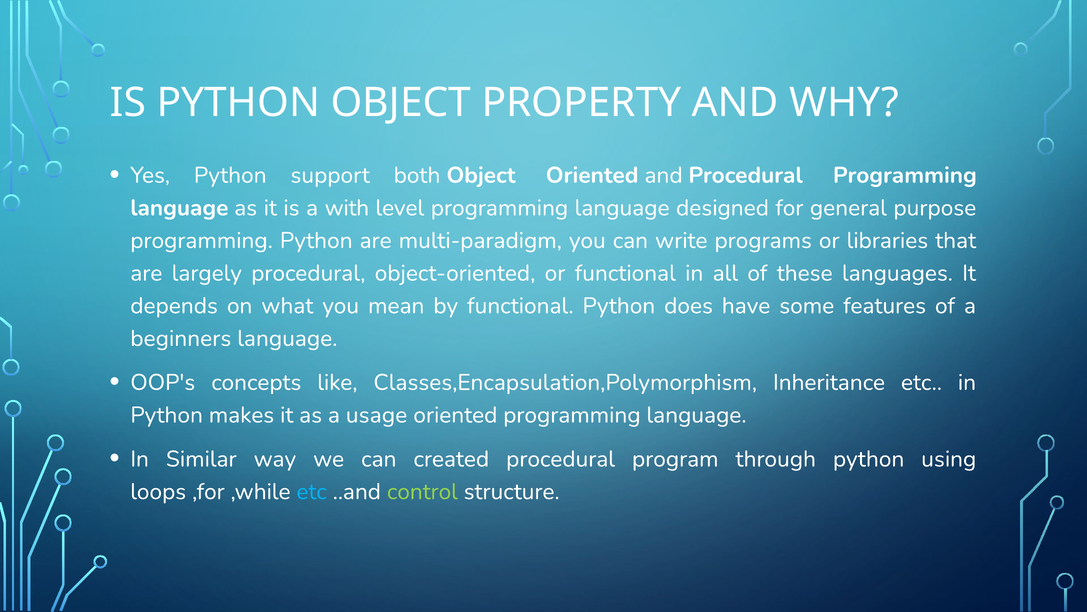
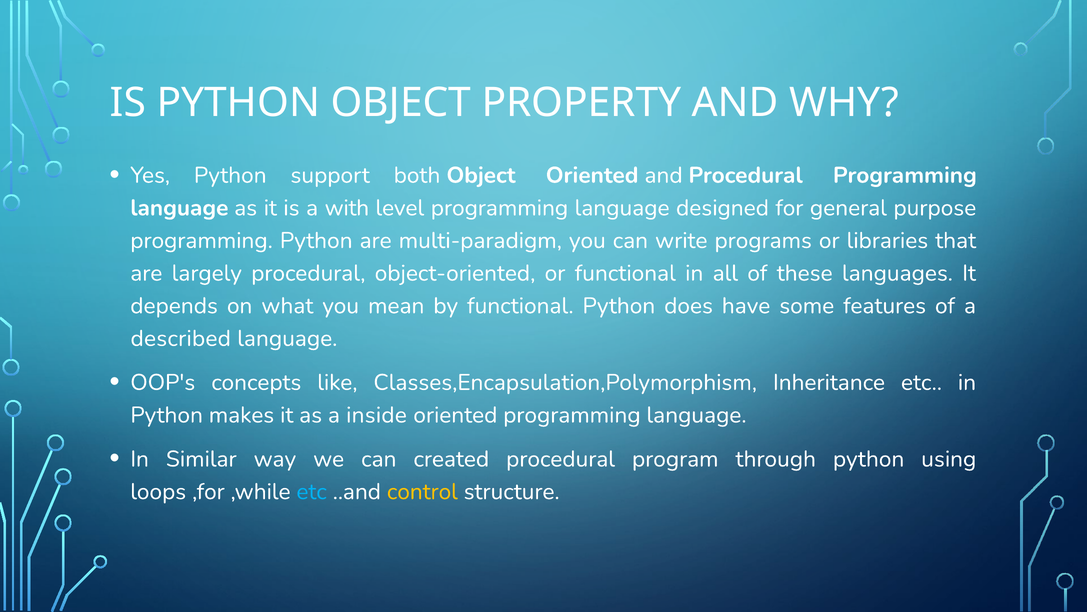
beginners: beginners -> described
usage: usage -> inside
control colour: light green -> yellow
